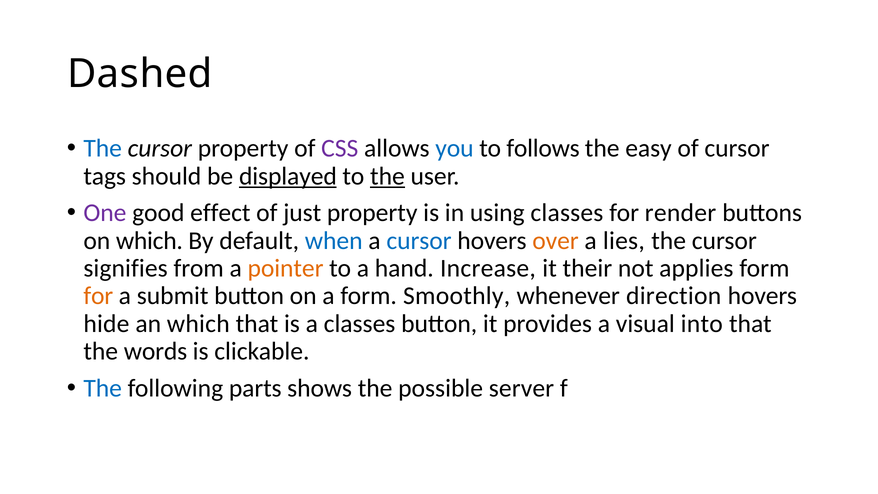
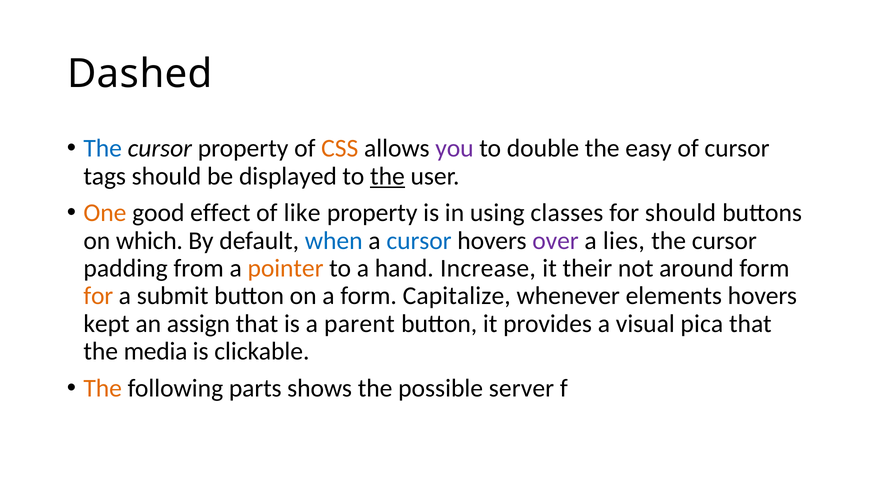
CSS colour: purple -> orange
you colour: blue -> purple
follows: follows -> double
displayed underline: present -> none
One colour: purple -> orange
just: just -> like
for render: render -> should
over colour: orange -> purple
signifies: signifies -> padding
applies: applies -> around
Smoothly: Smoothly -> Capitalize
direction: direction -> elements
hide: hide -> kept
an which: which -> assign
a classes: classes -> parent
into: into -> pica
words: words -> media
The at (103, 388) colour: blue -> orange
